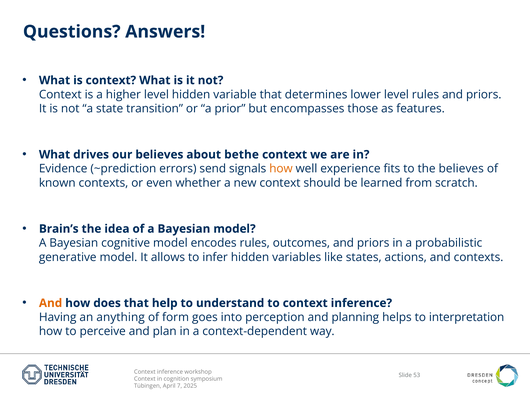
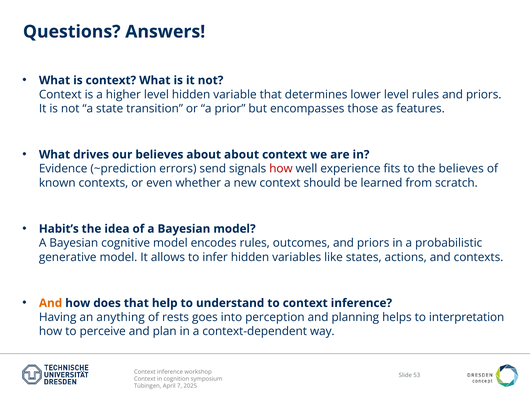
about bethe: bethe -> about
how at (281, 169) colour: orange -> red
Brain’s: Brain’s -> Habit’s
form: form -> rests
